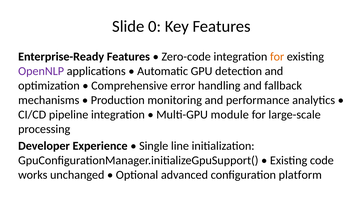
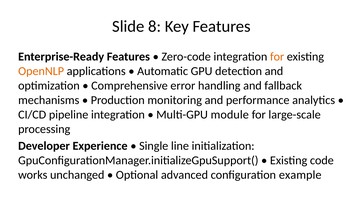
0: 0 -> 8
OpenNLP colour: purple -> orange
platform: platform -> example
